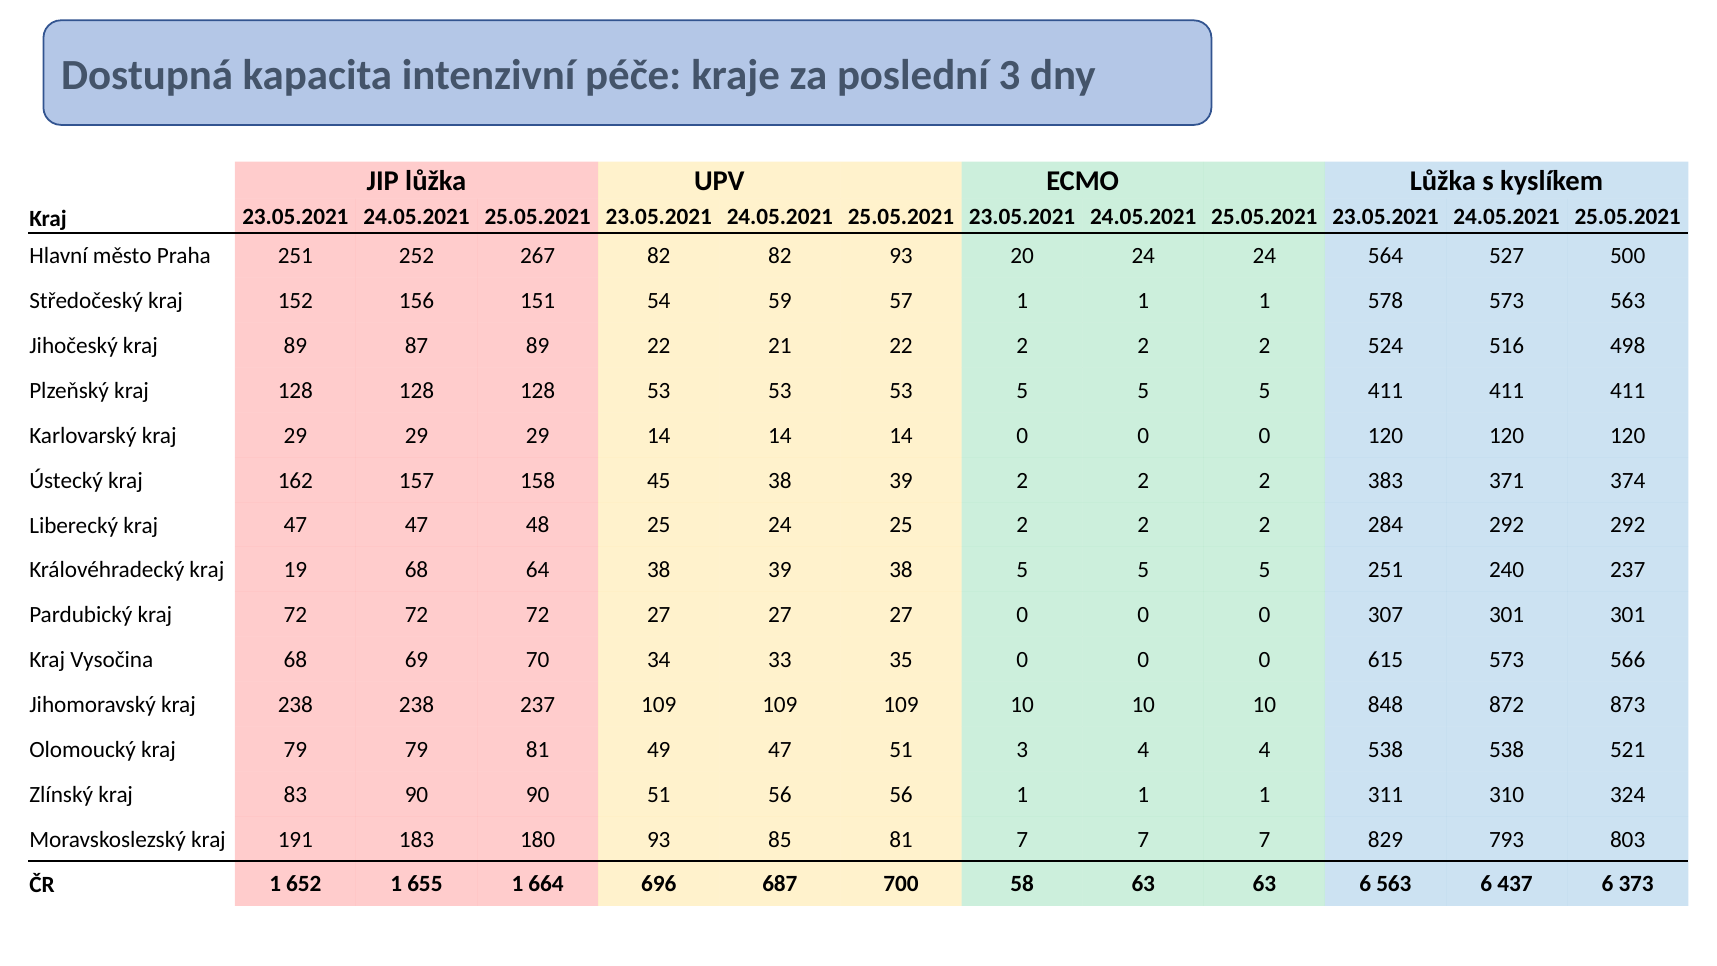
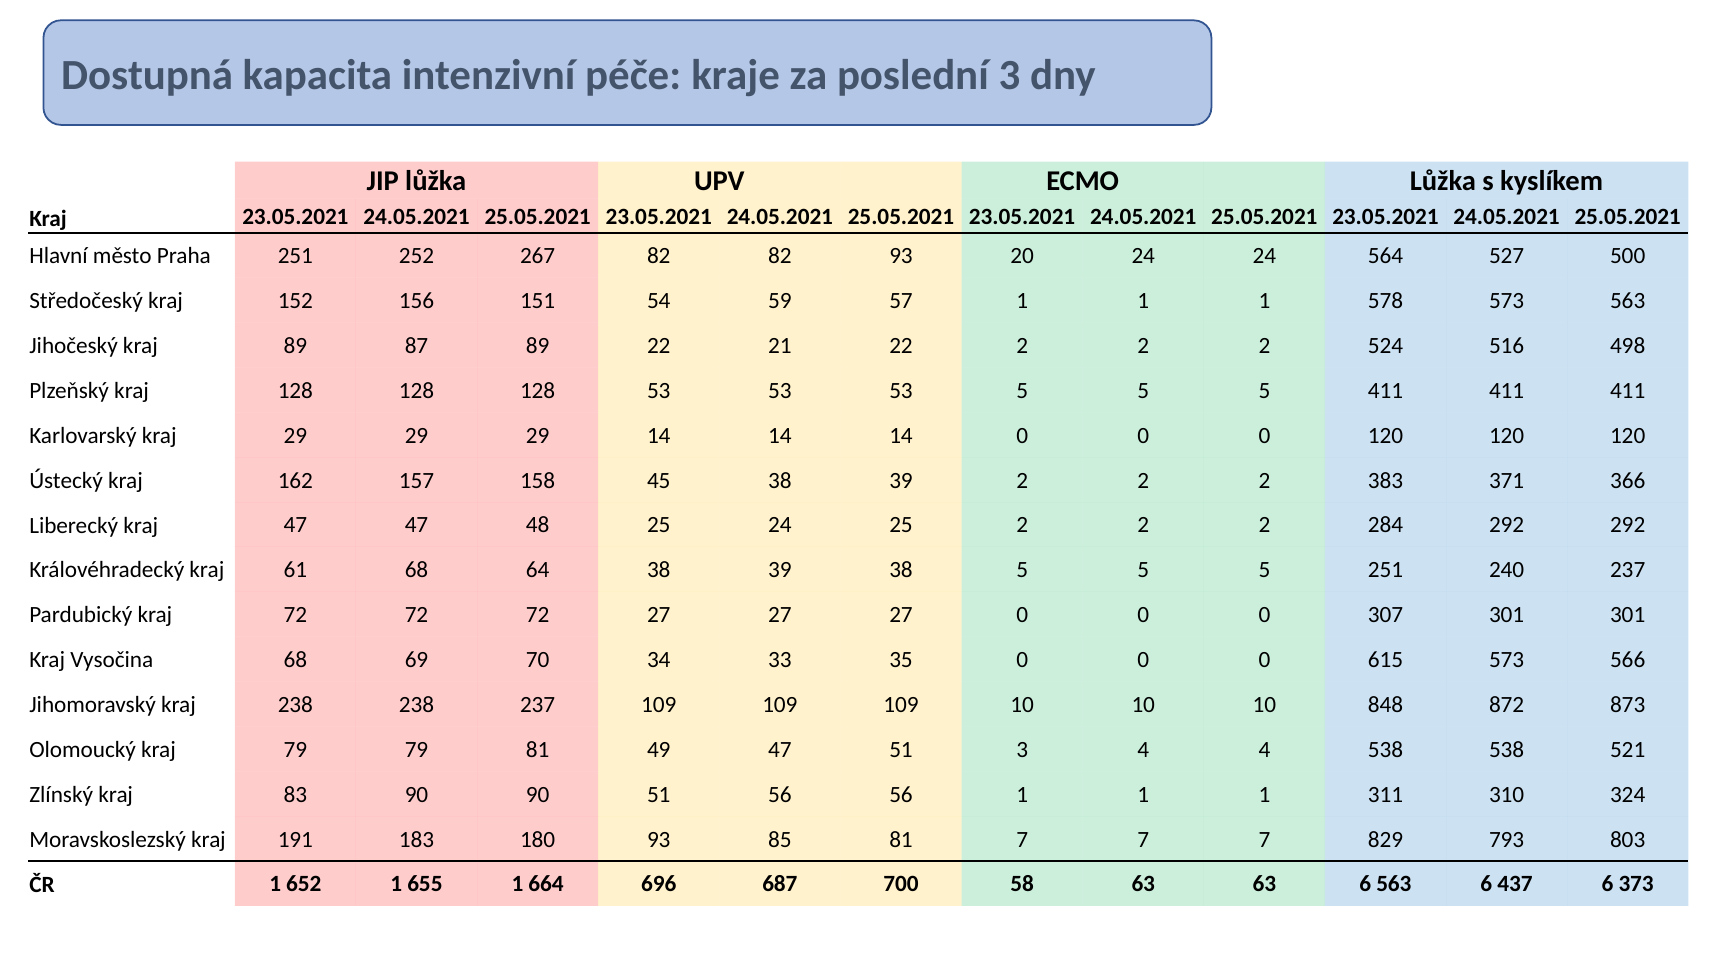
374: 374 -> 366
19: 19 -> 61
